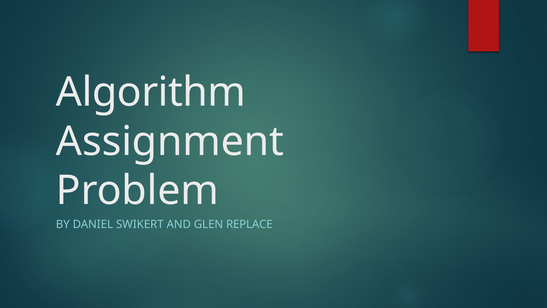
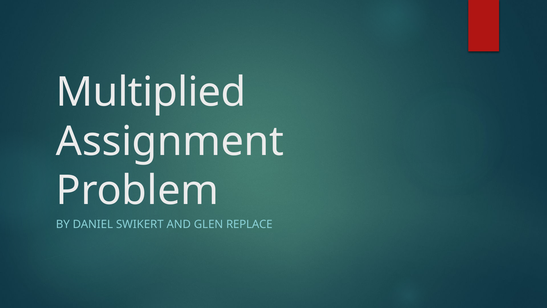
Algorithm: Algorithm -> Multiplied
